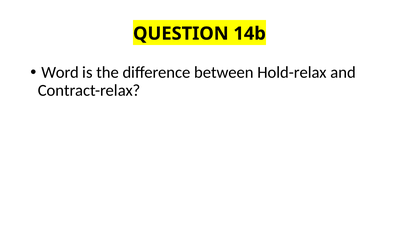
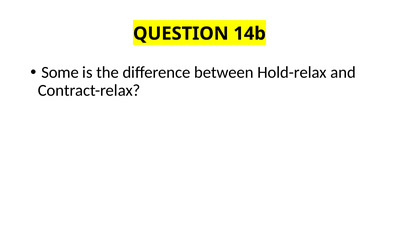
Word: Word -> Some
